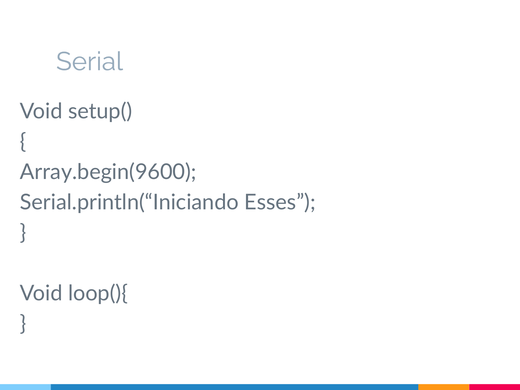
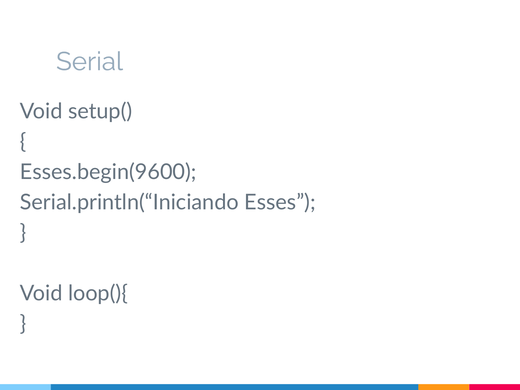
Array.begin(9600: Array.begin(9600 -> Esses.begin(9600
